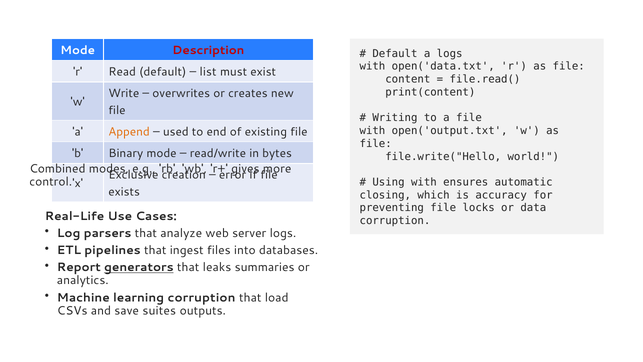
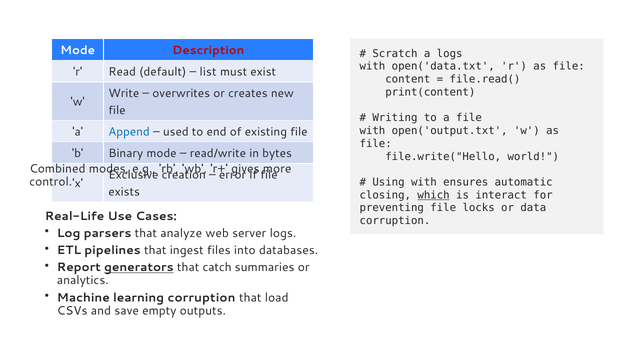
Default at (395, 54): Default -> Scratch
Append colour: orange -> blue
which underline: none -> present
accuracy: accuracy -> interact
leaks: leaks -> catch
suites: suites -> empty
